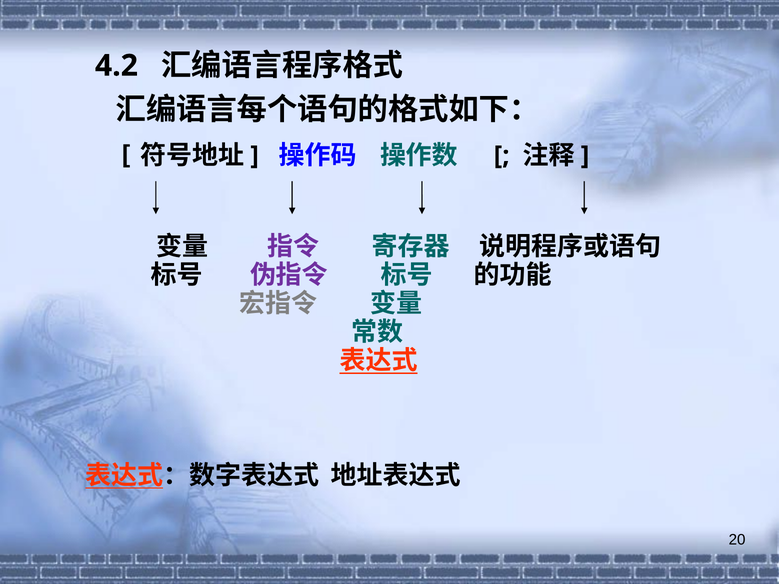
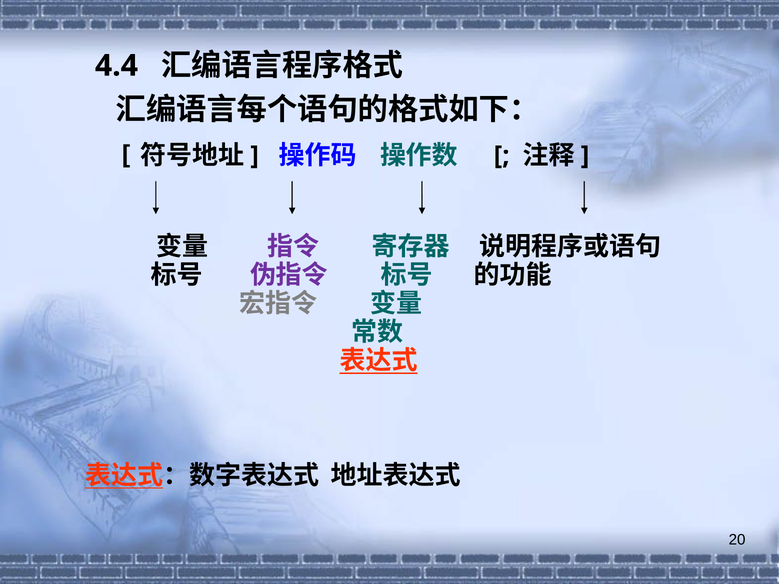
4.2: 4.2 -> 4.4
